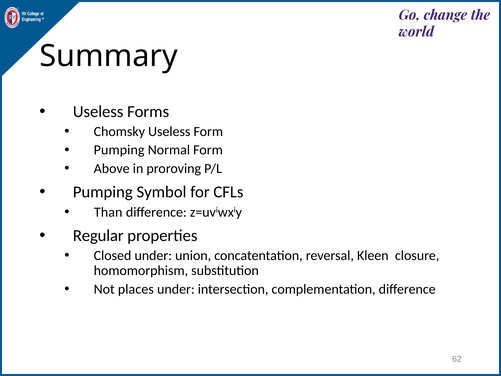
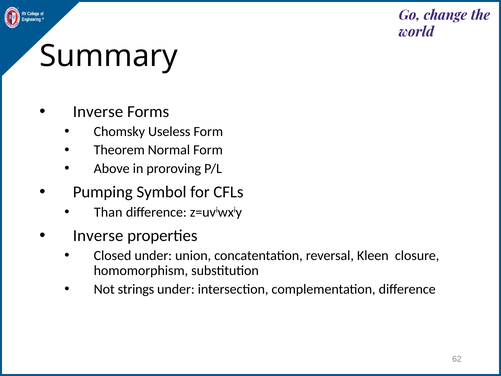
Useless at (98, 111): Useless -> Inverse
Pumping at (119, 150): Pumping -> Theorem
Regular at (98, 235): Regular -> Inverse
places: places -> strings
